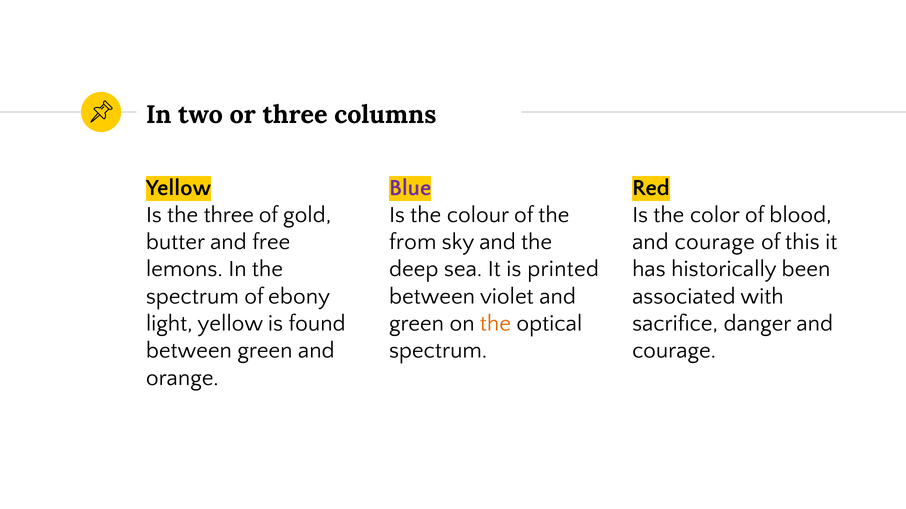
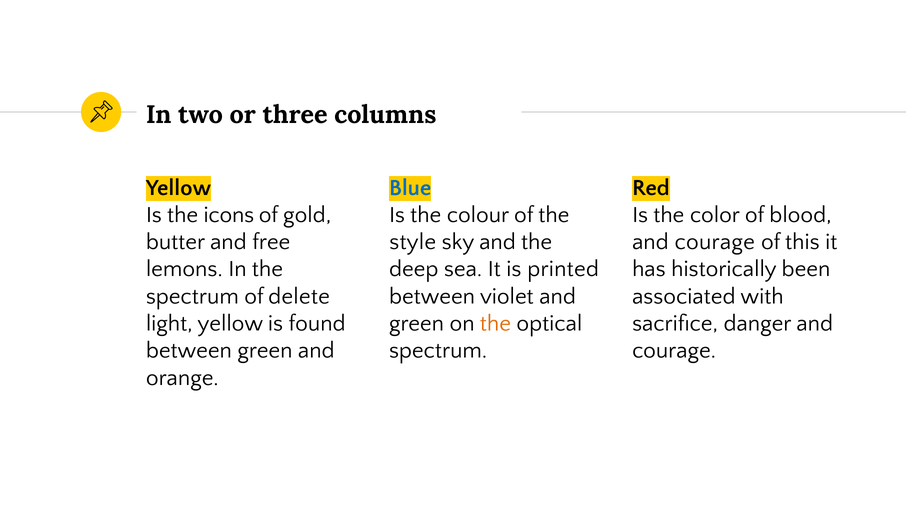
Blue colour: purple -> blue
the three: three -> icons
from: from -> style
ebony: ebony -> delete
